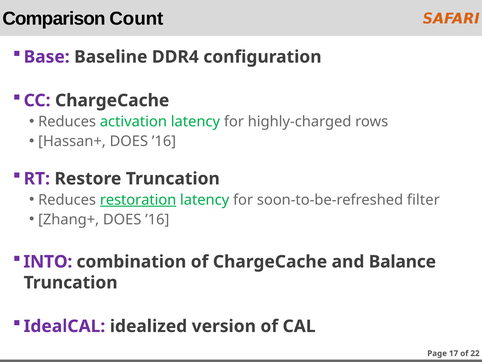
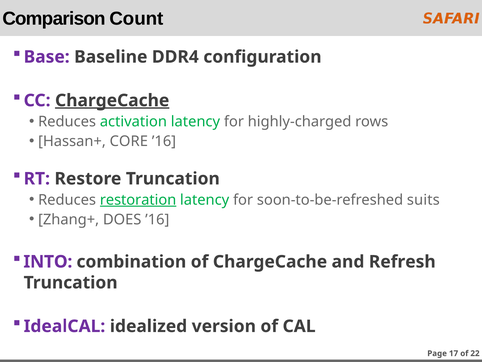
ChargeCache at (112, 100) underline: none -> present
Hassan+ DOES: DOES -> CORE
filter: filter -> suits
Balance: Balance -> Refresh
